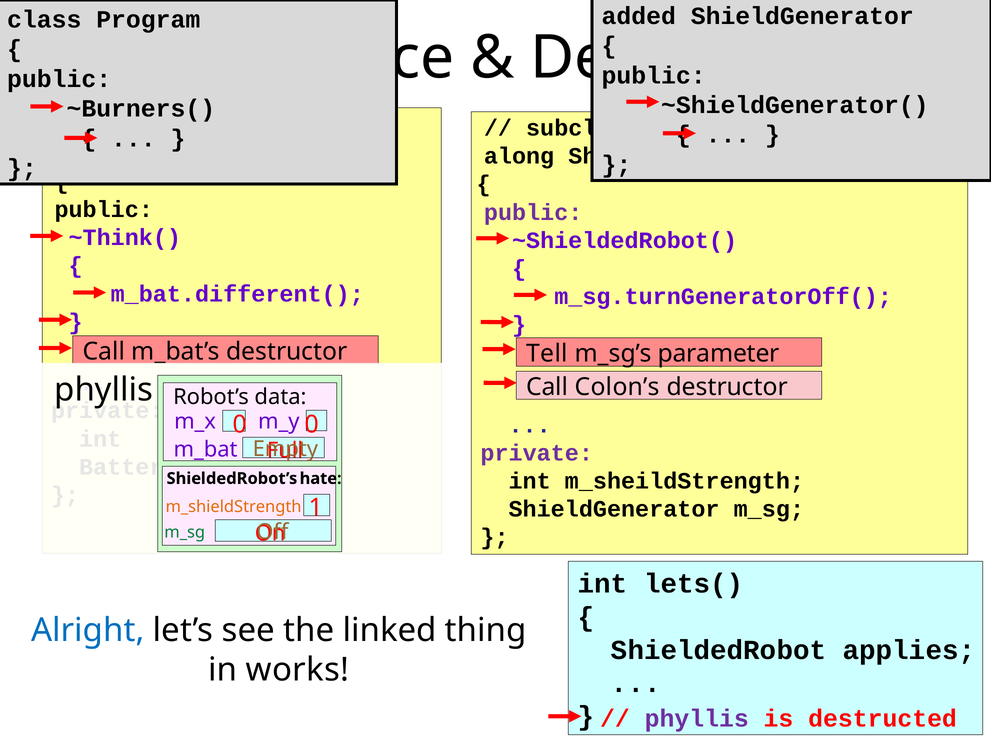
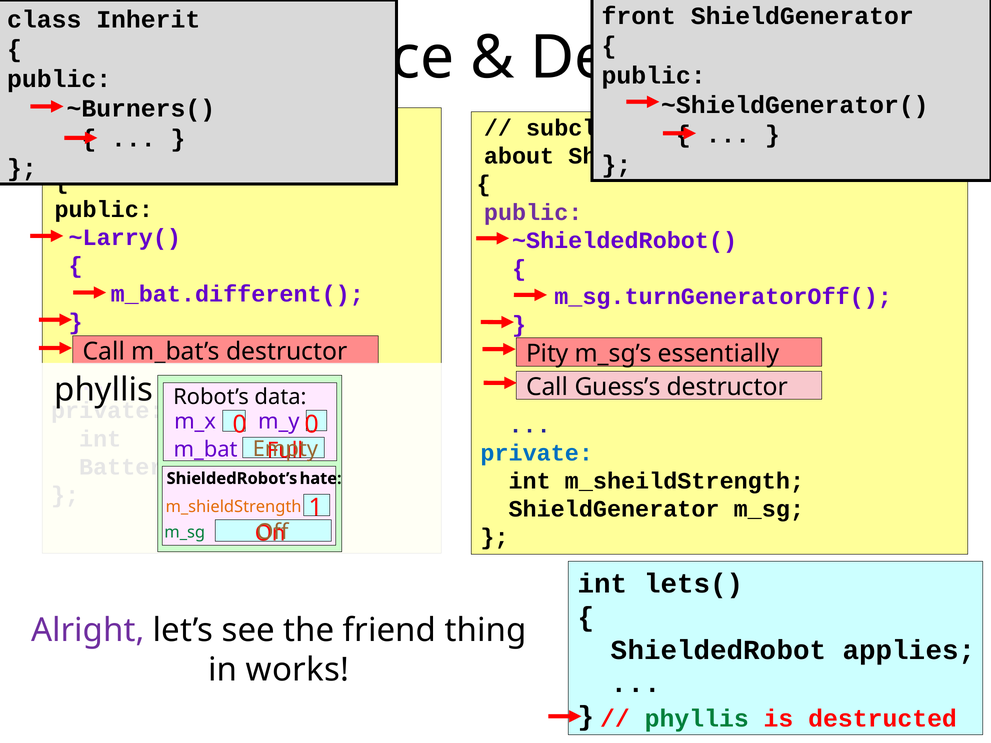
added: added -> front
Program: Program -> Inherit
along: along -> about
~Think(: ~Think( -> ~Larry(
Tell: Tell -> Pity
parameter: parameter -> essentially
Colon’s: Colon’s -> Guess’s
private at (537, 453) colour: purple -> blue
Alright colour: blue -> purple
linked: linked -> friend
phyllis at (697, 719) colour: purple -> green
